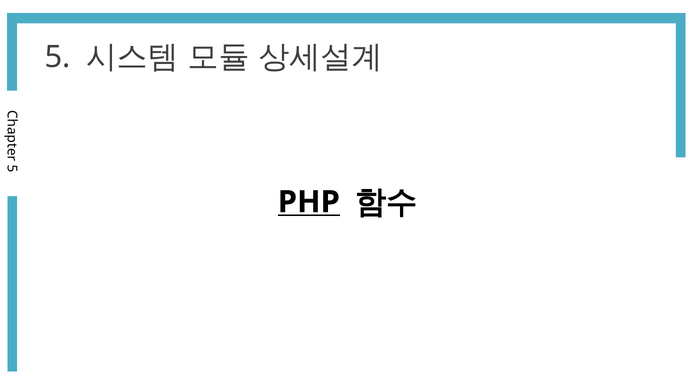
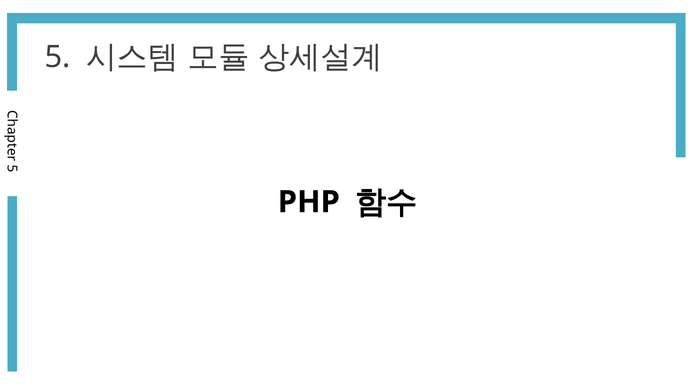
PHP underline: present -> none
